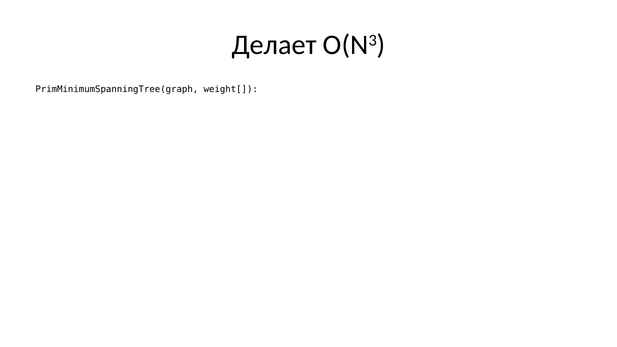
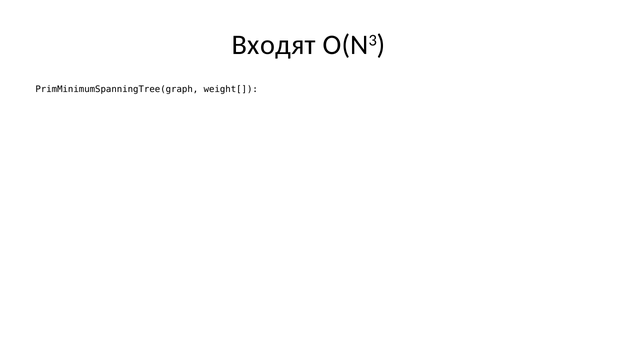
Делает: Делает -> Входят
